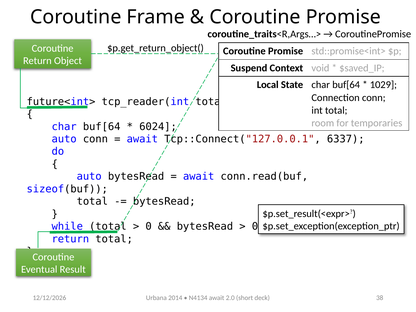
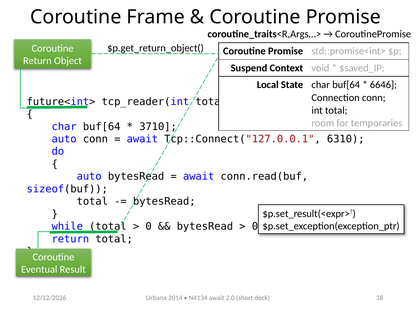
1029: 1029 -> 6646
6024: 6024 -> 3710
6337: 6337 -> 6310
